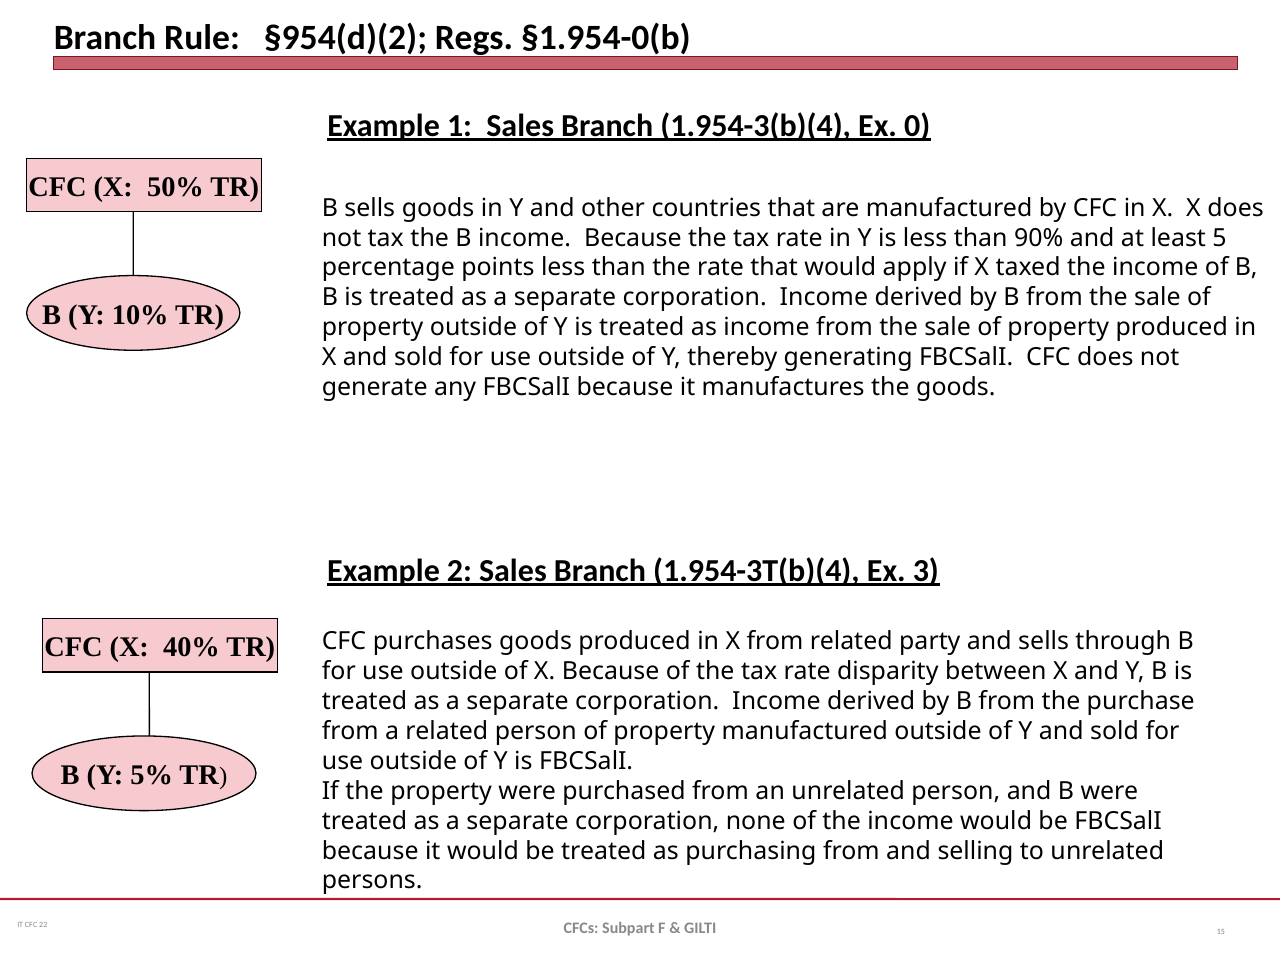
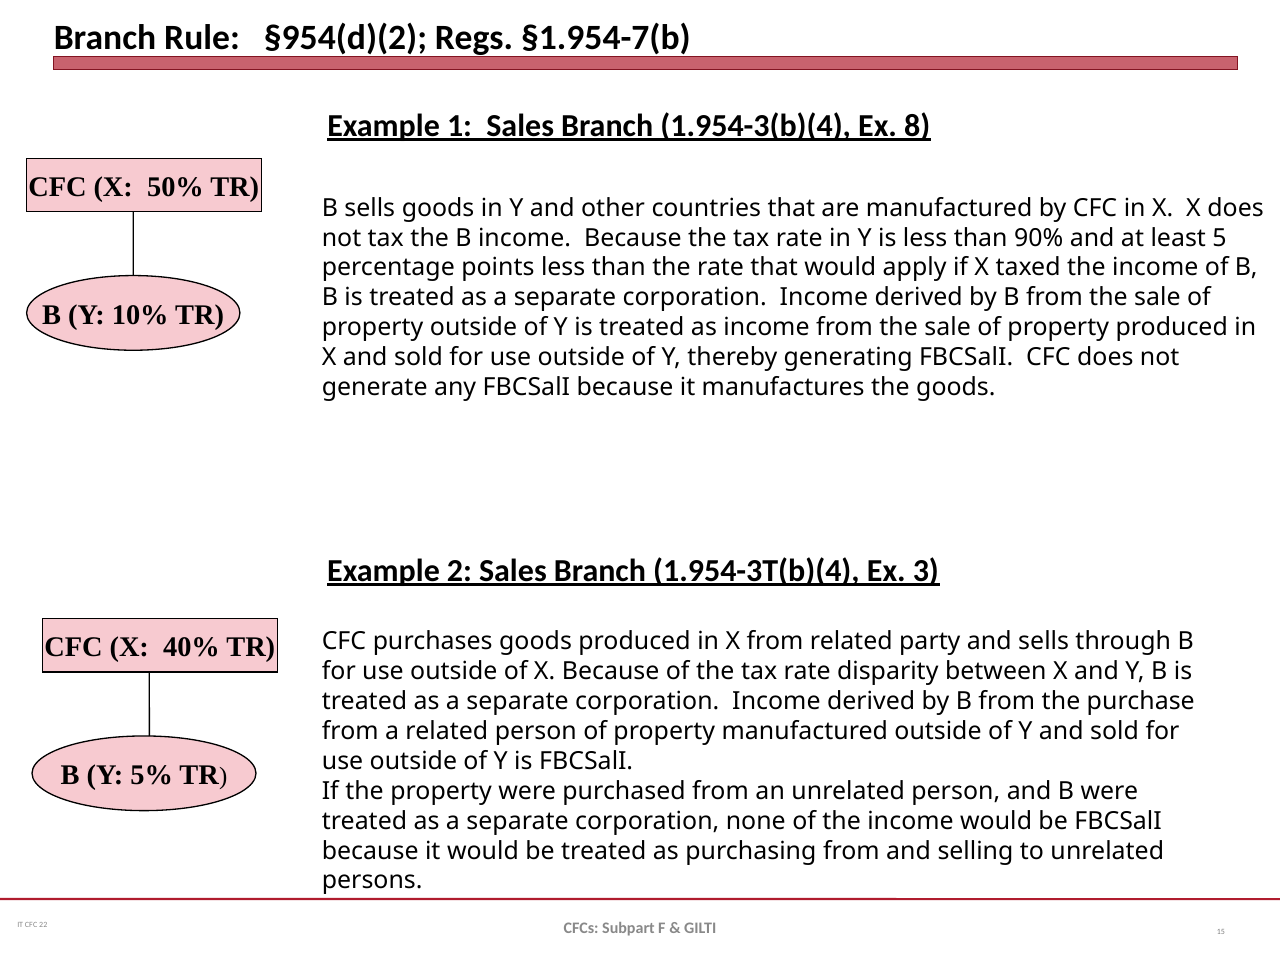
§1.954-0(b: §1.954-0(b -> §1.954-7(b
0: 0 -> 8
